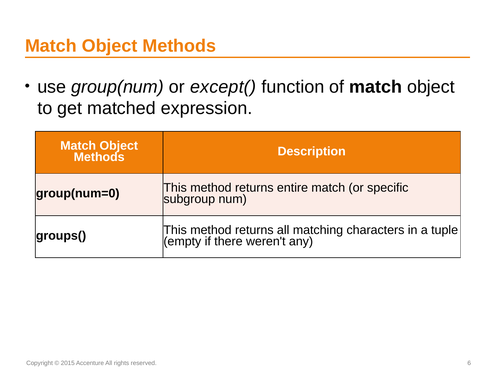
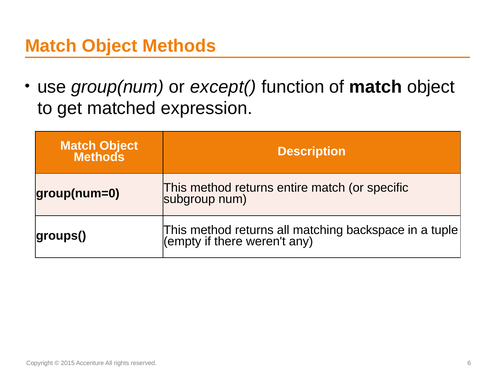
characters: characters -> backspace
